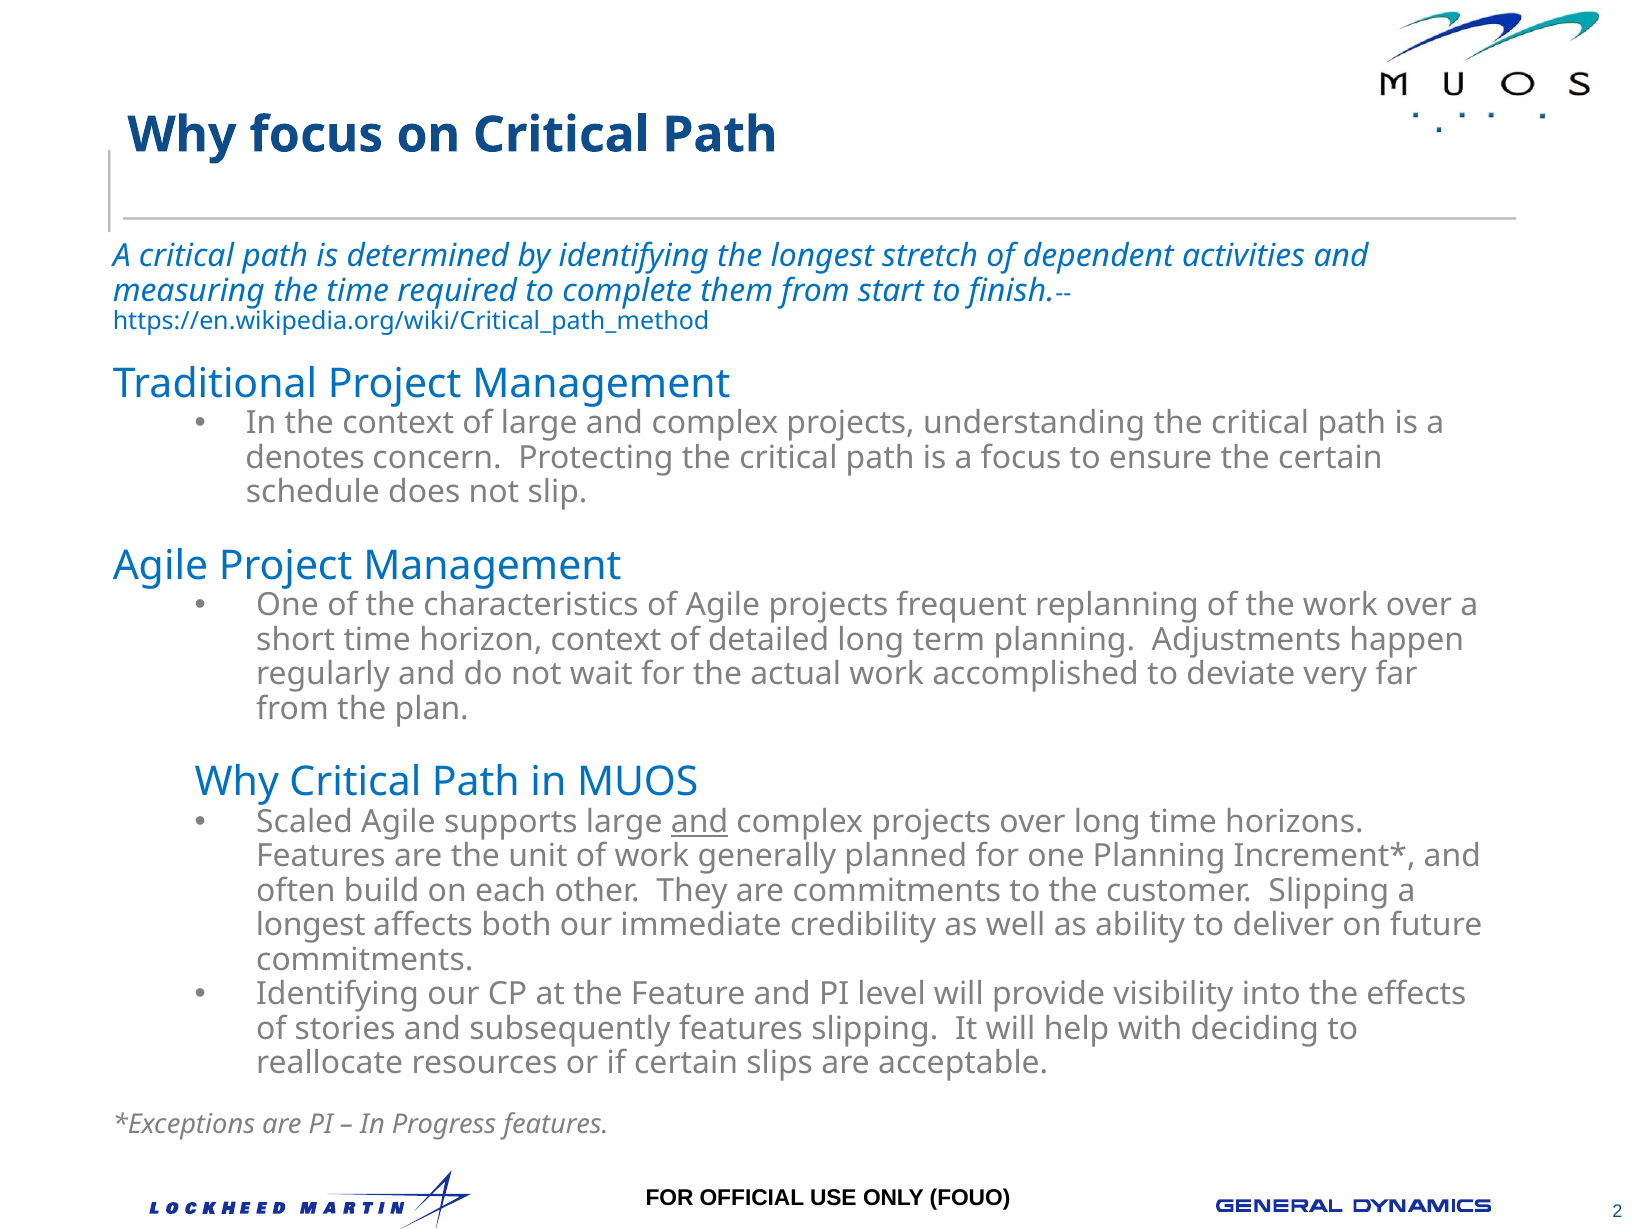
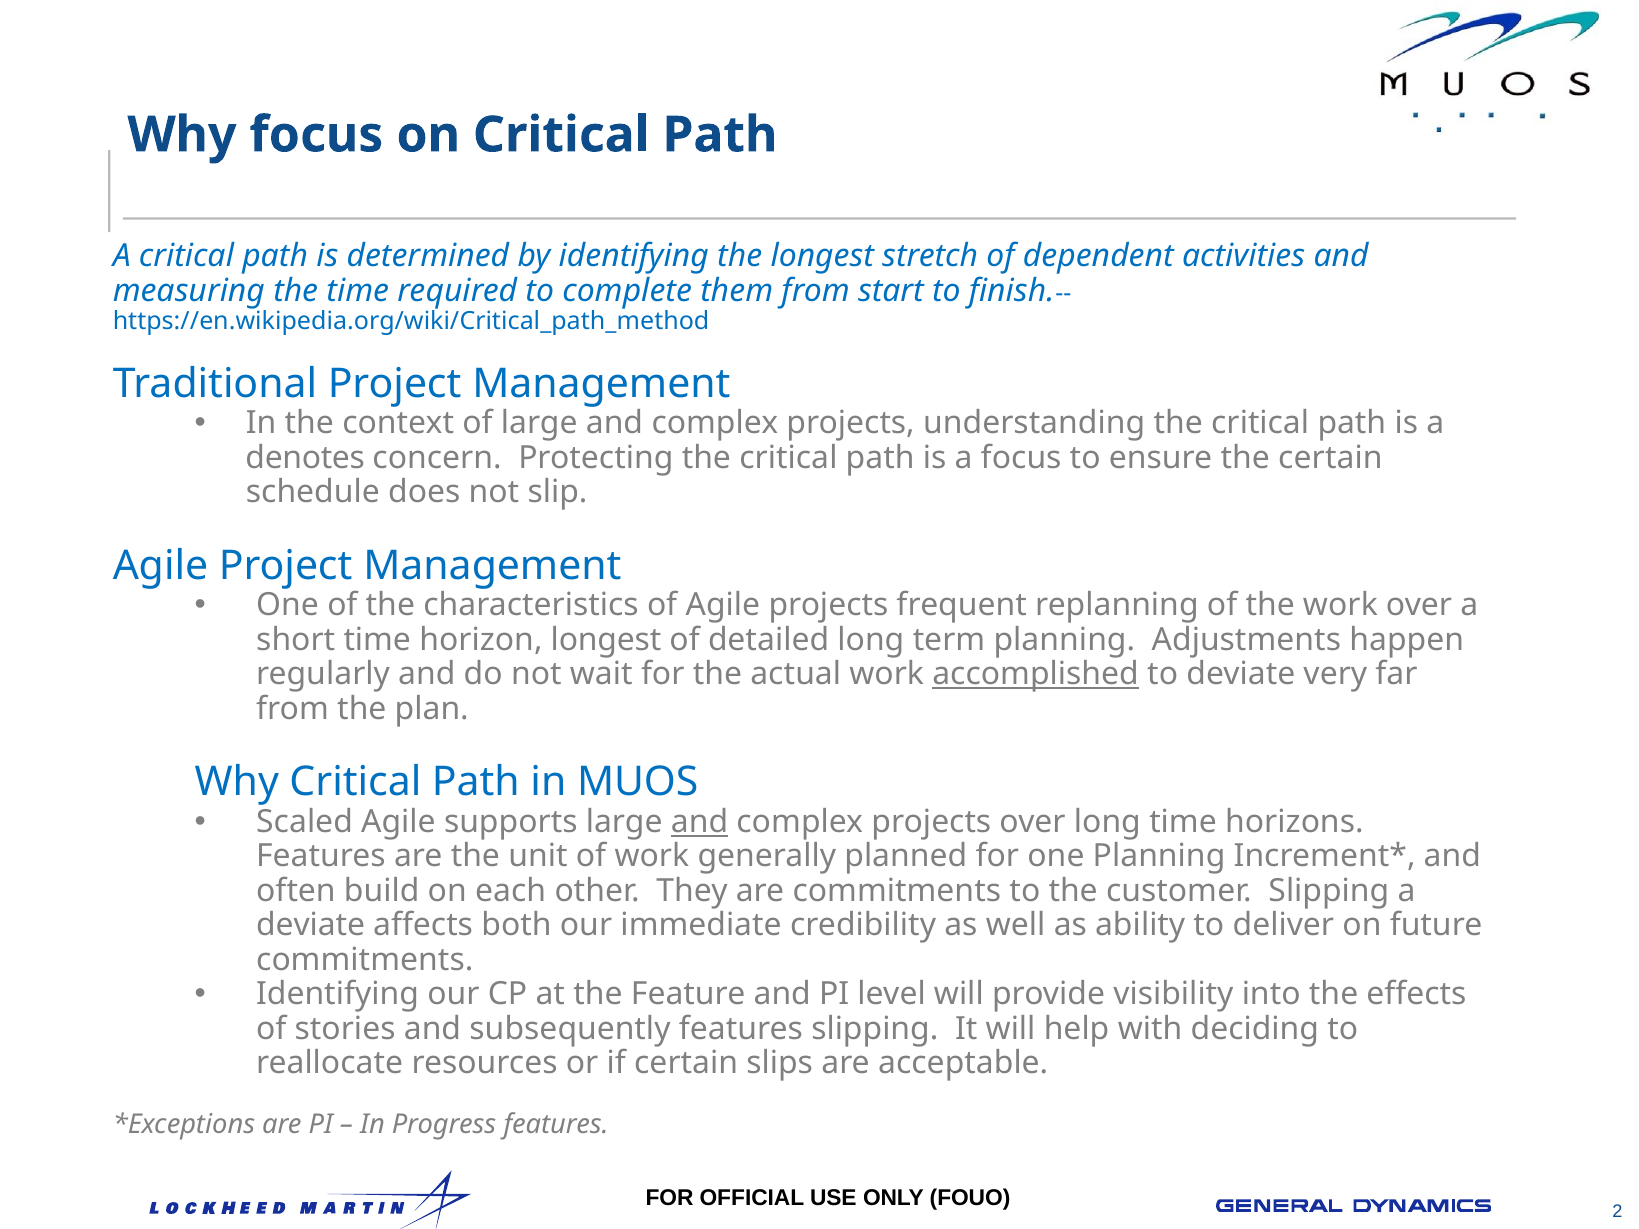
horizon context: context -> longest
accomplished underline: none -> present
longest at (311, 925): longest -> deviate
